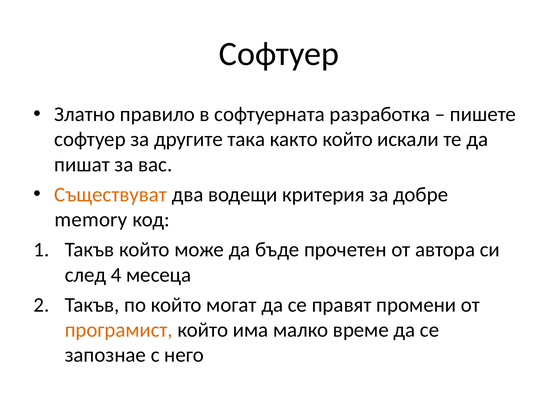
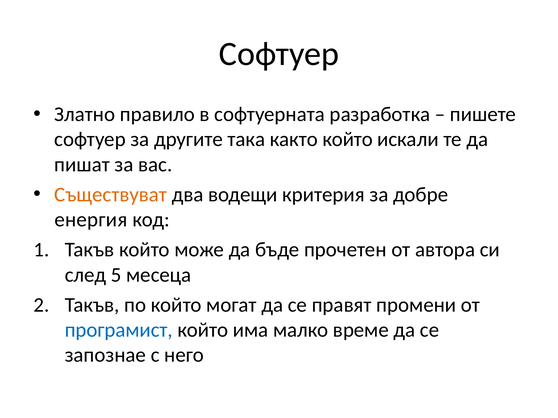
memory: memory -> енергия
4: 4 -> 5
програмист colour: orange -> blue
